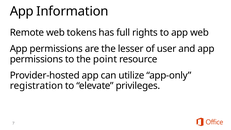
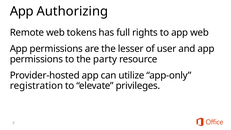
Information: Information -> Authorizing
point: point -> party
